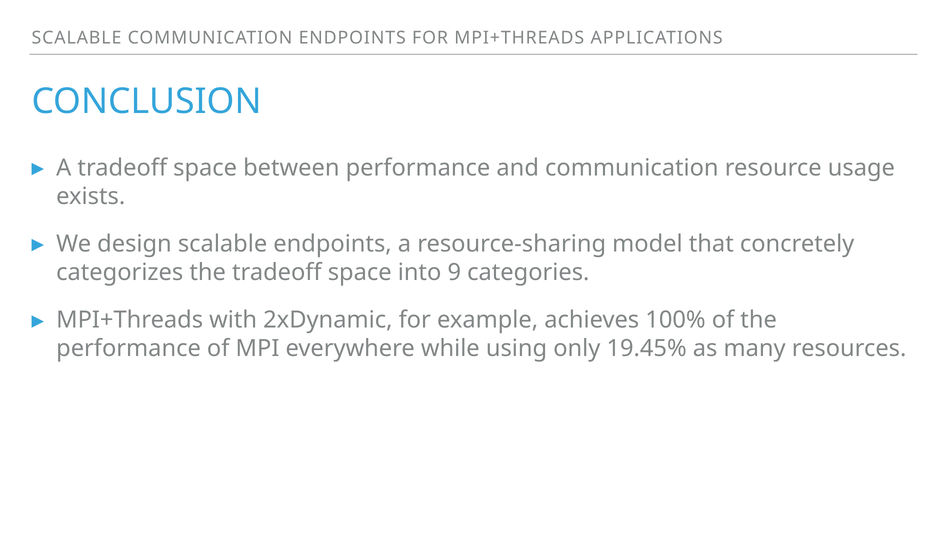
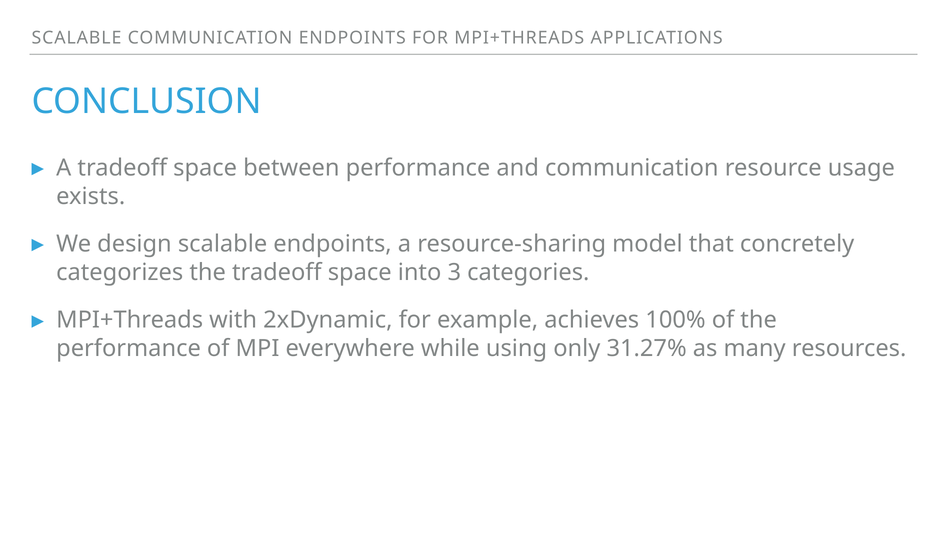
9: 9 -> 3
19.45%: 19.45% -> 31.27%
